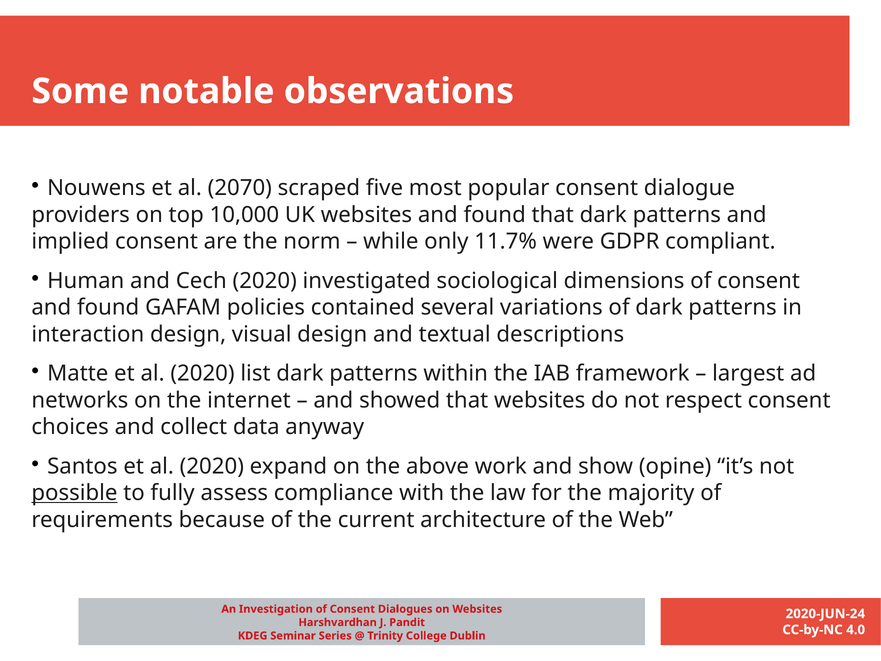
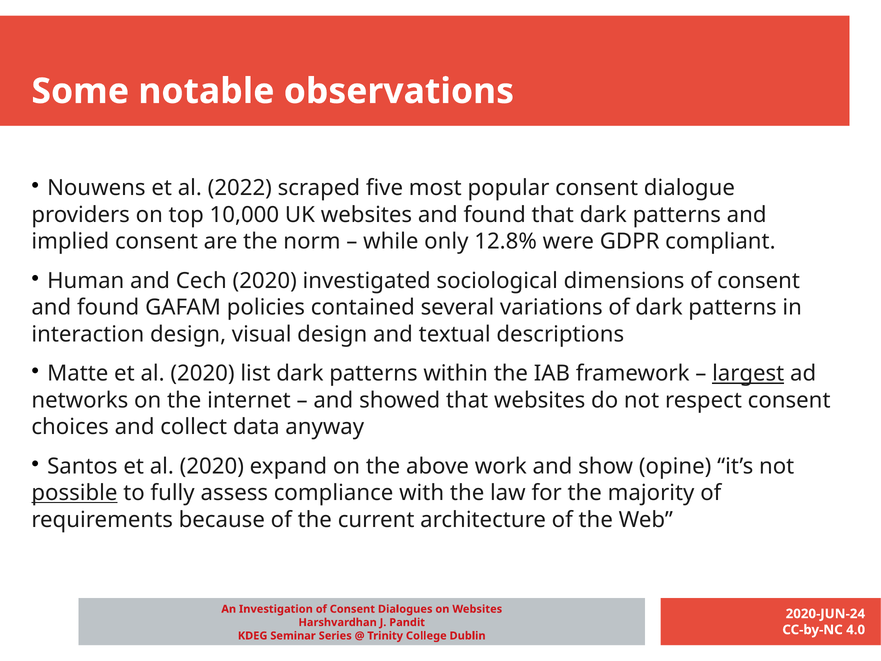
2070: 2070 -> 2022
11.7%: 11.7% -> 12.8%
largest underline: none -> present
